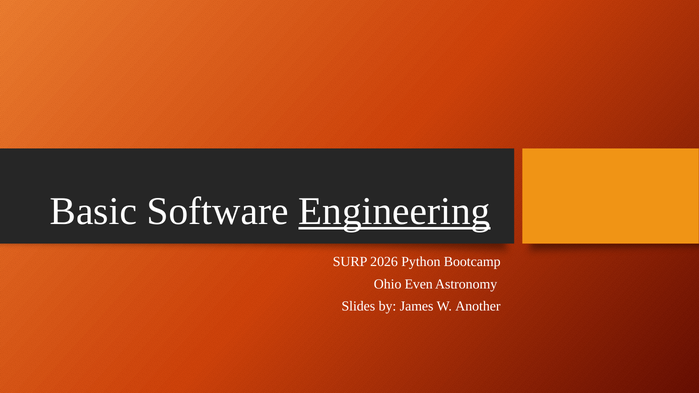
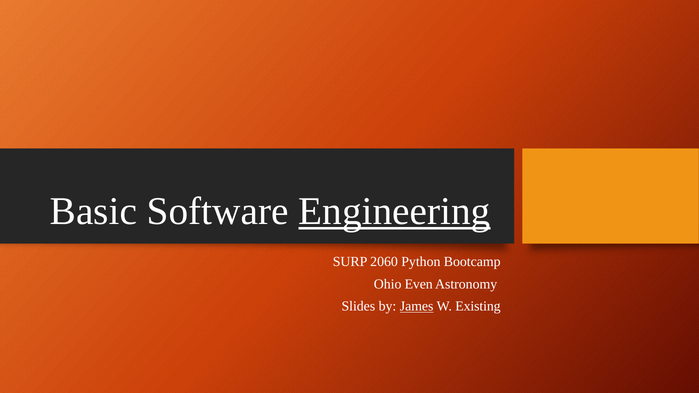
2026: 2026 -> 2060
James underline: none -> present
Another: Another -> Existing
